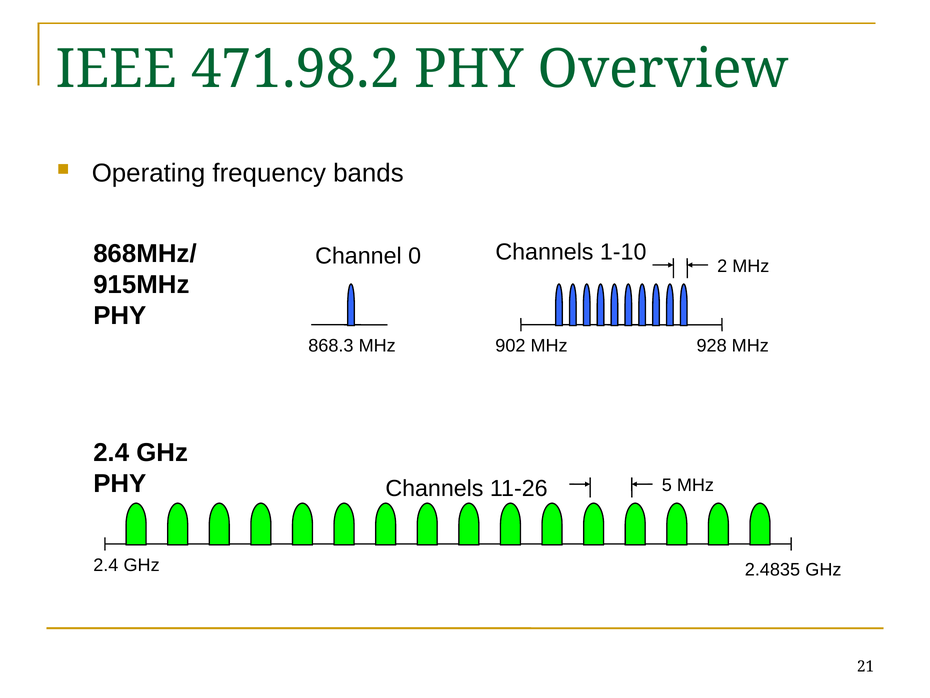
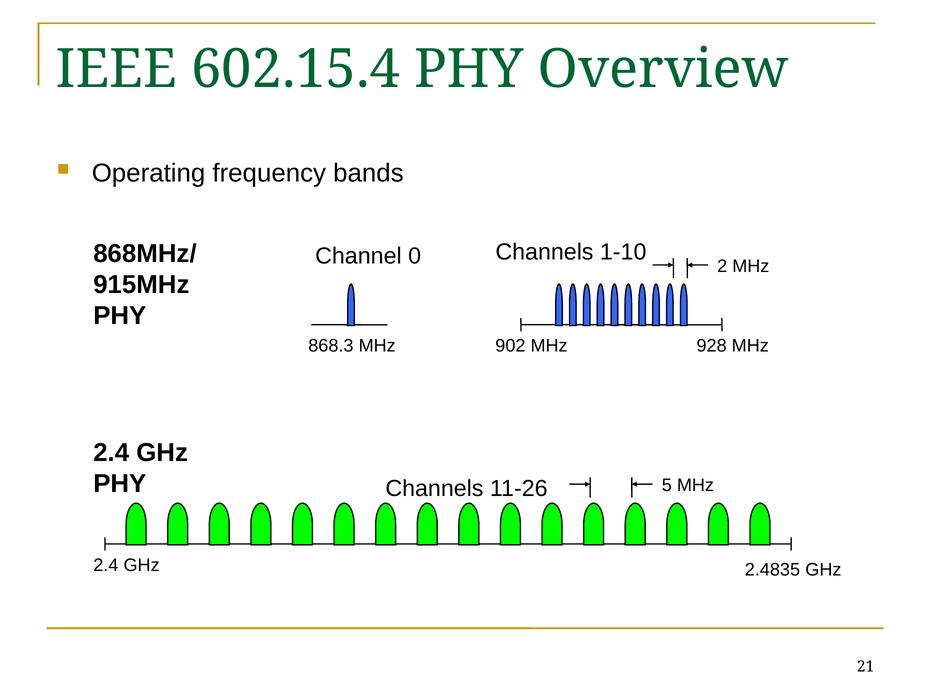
471.98.2: 471.98.2 -> 602.15.4
